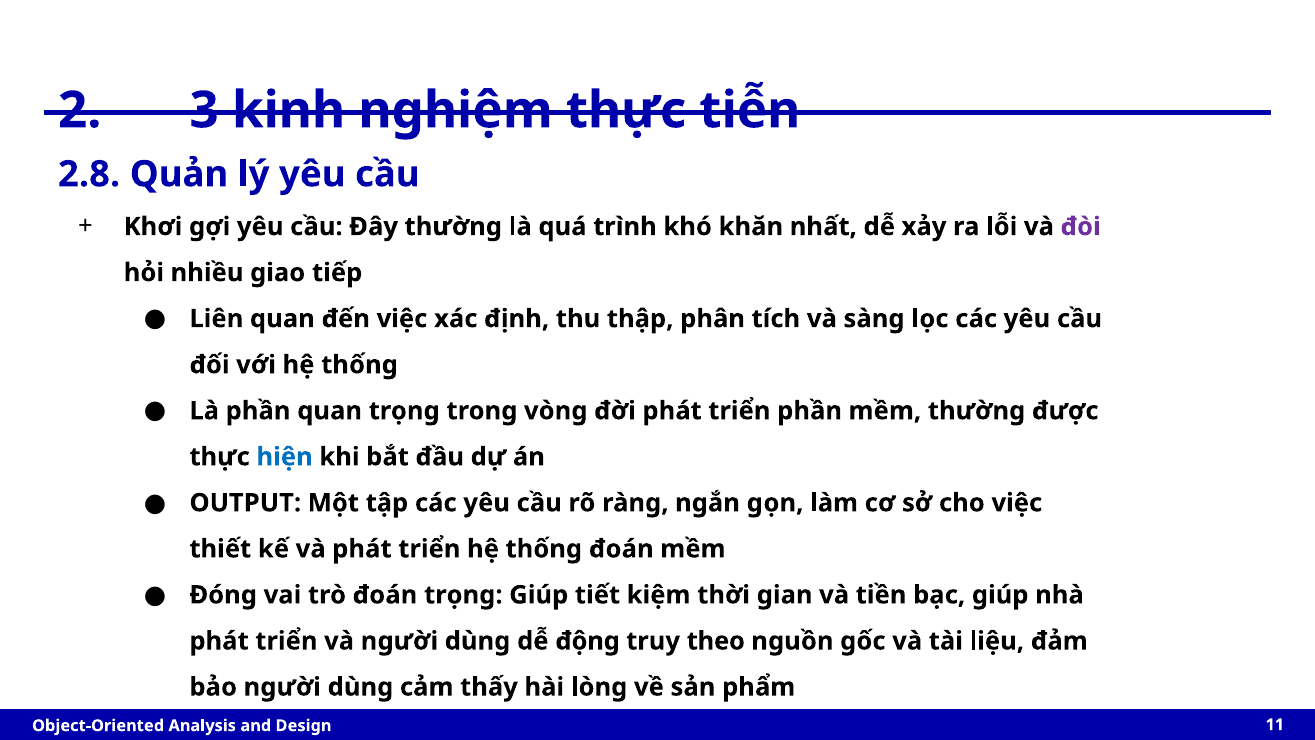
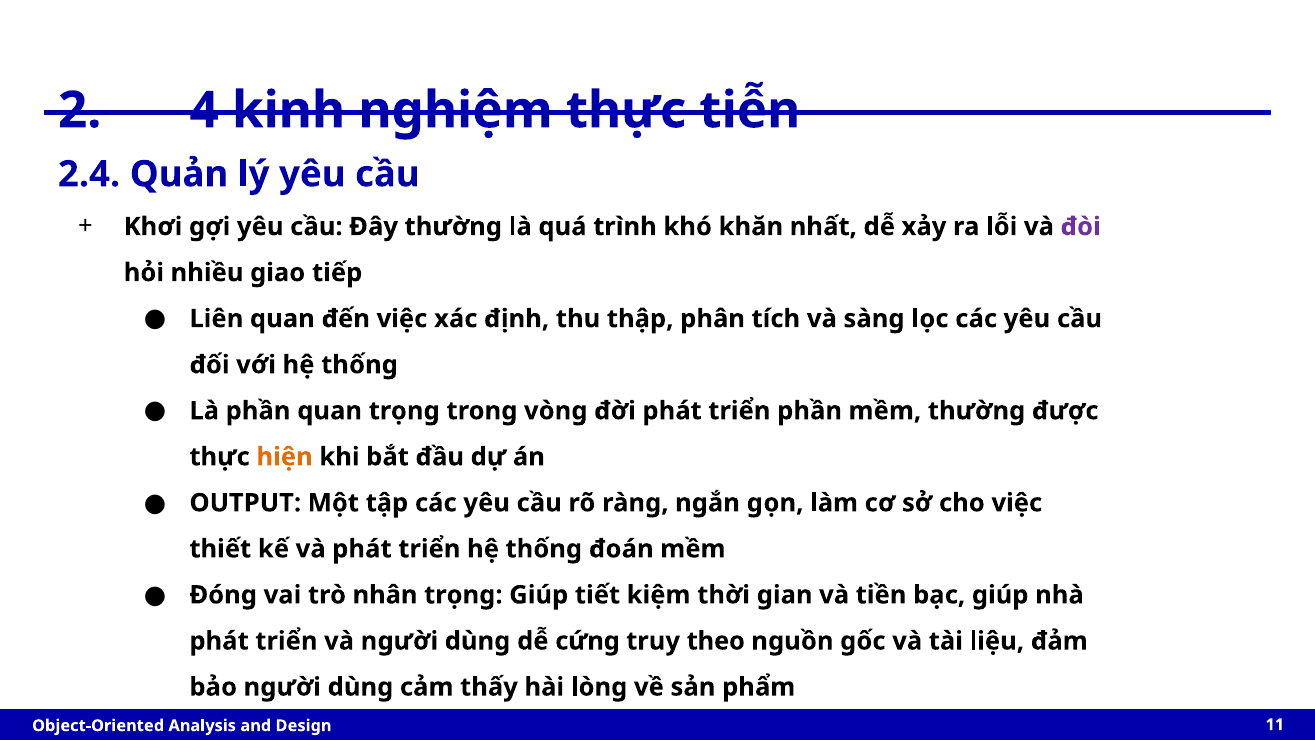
3: 3 -> 4
2.8: 2.8 -> 2.4
hiện colour: blue -> orange
trò đoán: đoán -> nhân
động: động -> cứng
